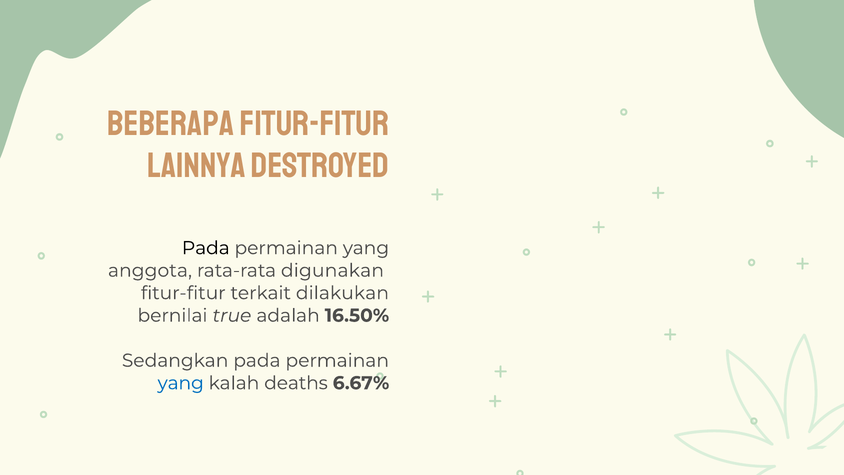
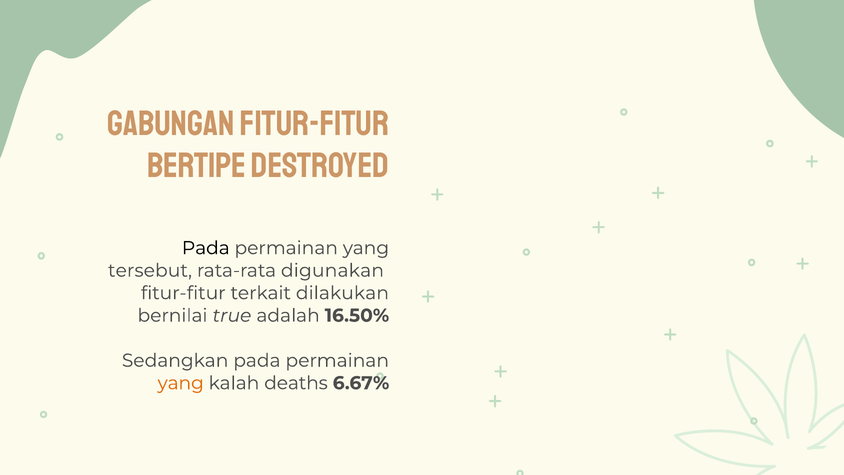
beberapa: beberapa -> gabungan
lainnya: lainnya -> bertipe
anggota: anggota -> tersebut
yang at (181, 383) colour: blue -> orange
